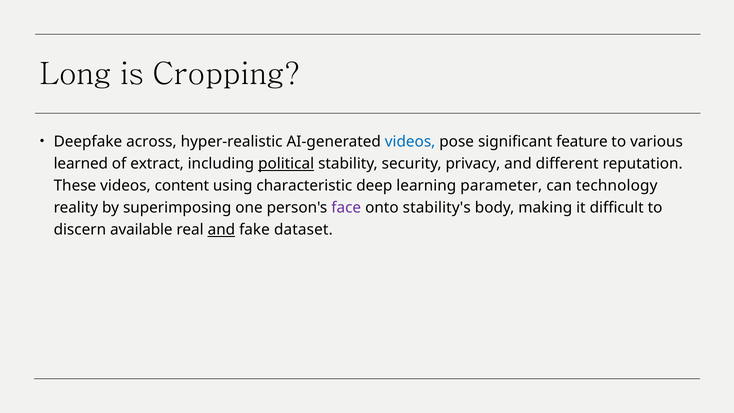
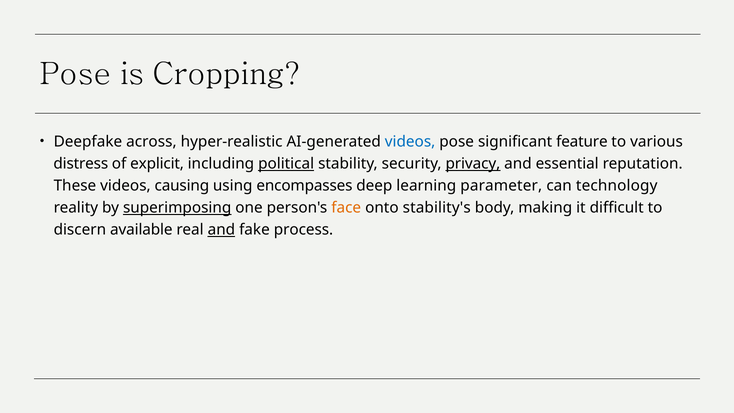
Long at (76, 74): Long -> Pose
learned: learned -> distress
extract: extract -> explicit
privacy underline: none -> present
different: different -> essential
content: content -> causing
characteristic: characteristic -> encompasses
superimposing underline: none -> present
face colour: purple -> orange
dataset: dataset -> process
